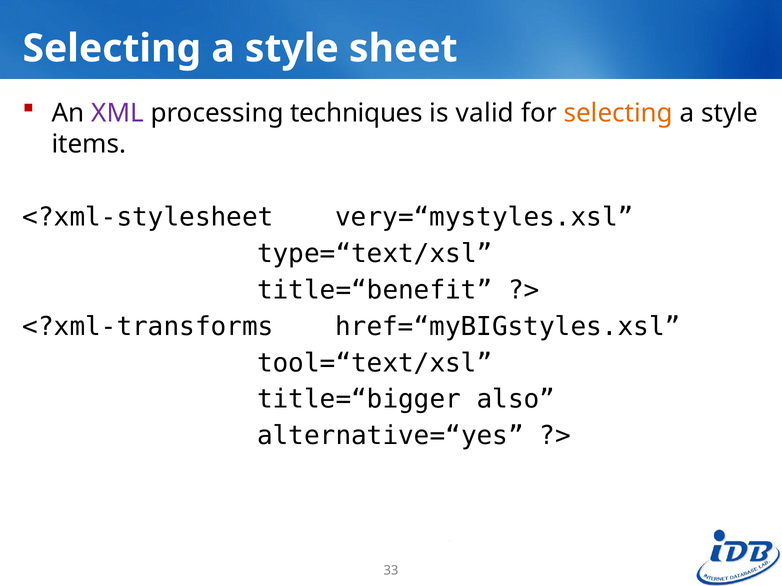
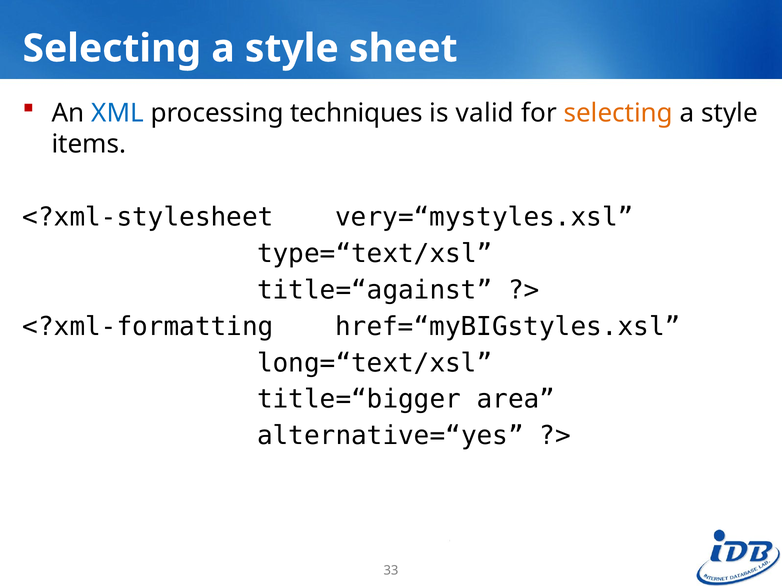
XML colour: purple -> blue
title=“benefit: title=“benefit -> title=“against
<?xml-transforms: <?xml-transforms -> <?xml-formatting
tool=“text/xsl: tool=“text/xsl -> long=“text/xsl
also: also -> area
